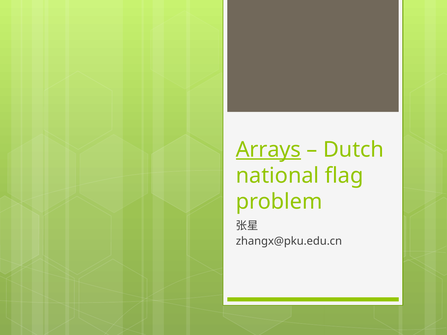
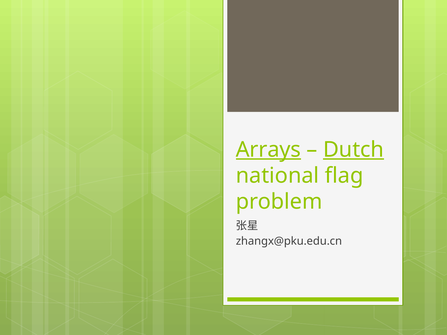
Dutch underline: none -> present
